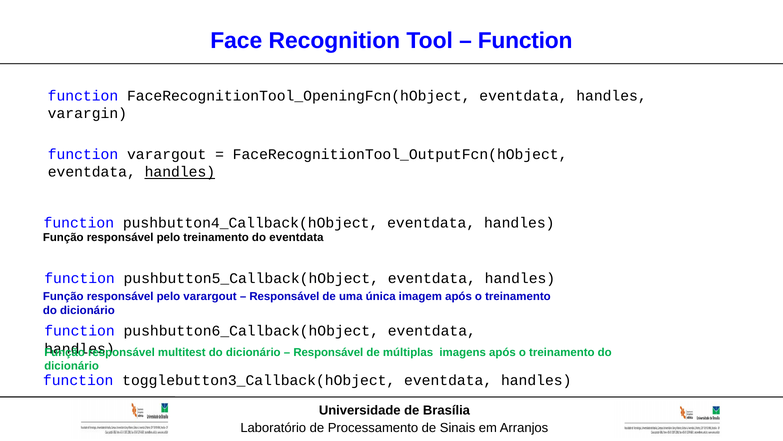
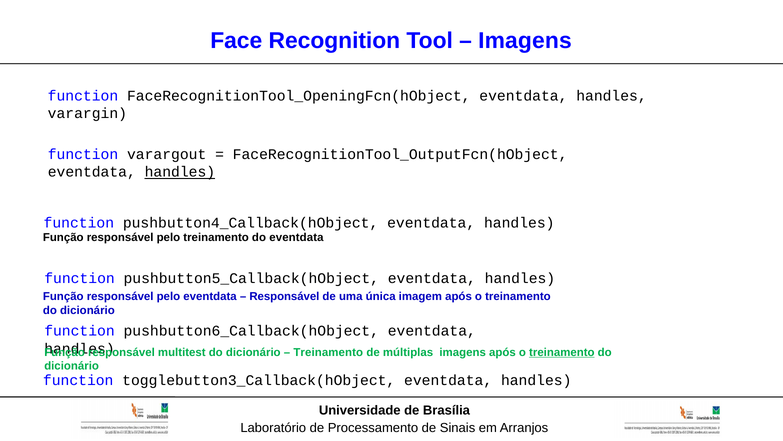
Function at (525, 41): Function -> Imagens
pelo varargout: varargout -> eventdata
Responsável at (328, 352): Responsável -> Treinamento
treinamento at (562, 352) underline: none -> present
